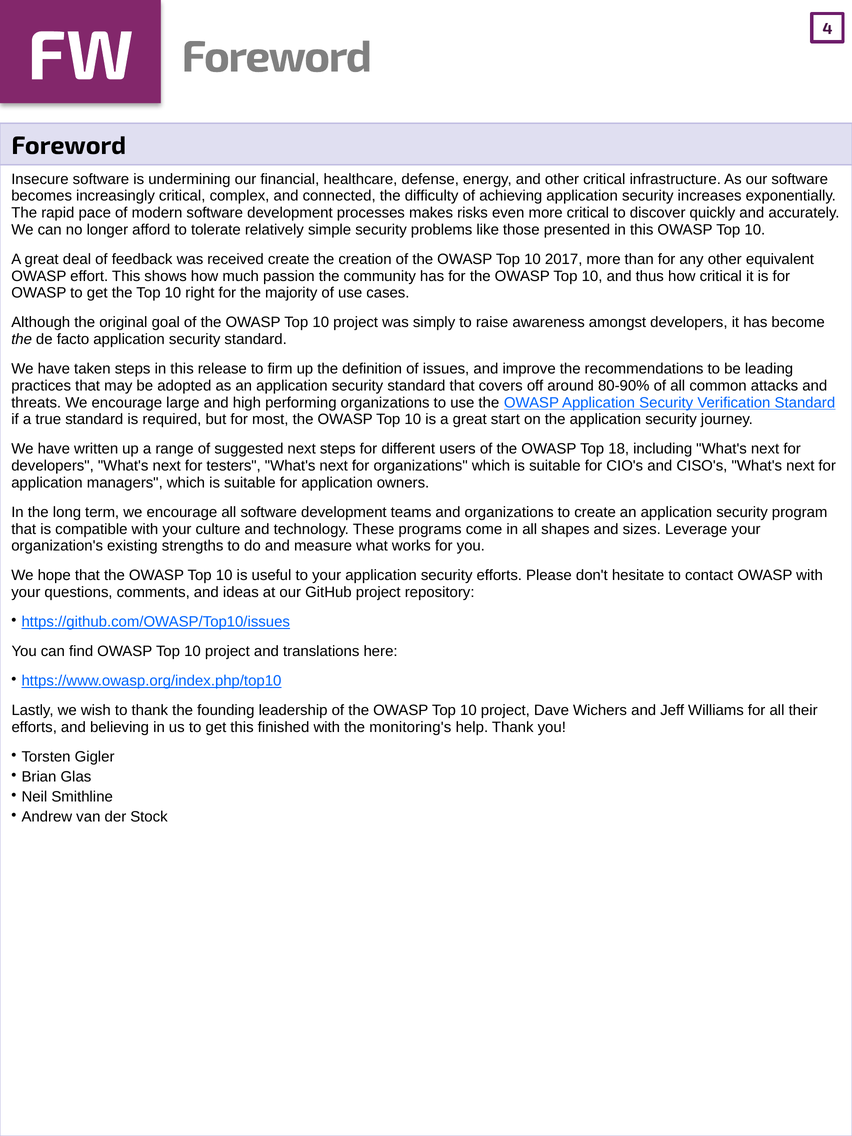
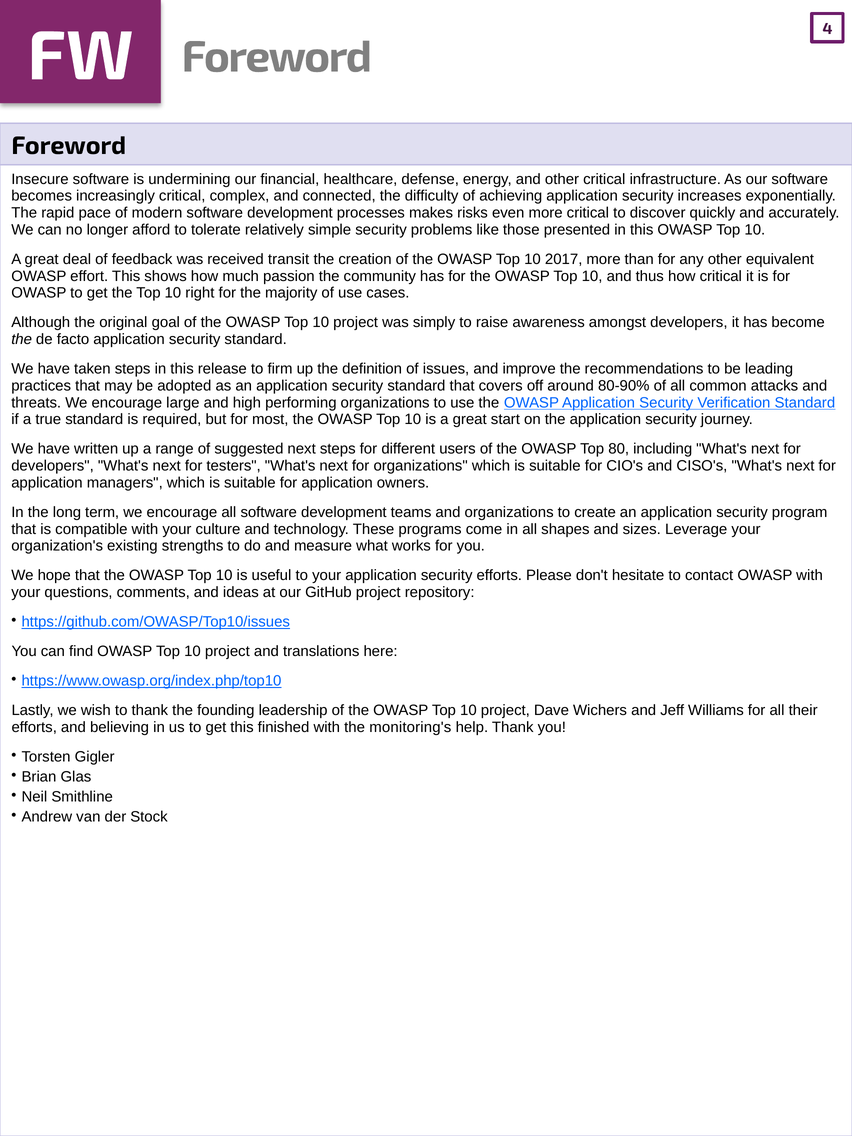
received create: create -> transit
18: 18 -> 80
